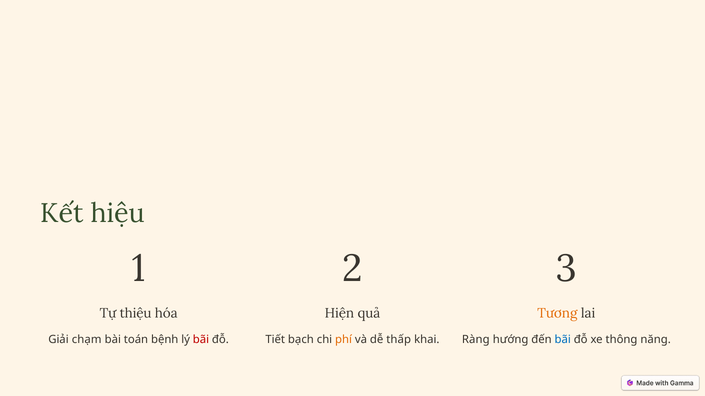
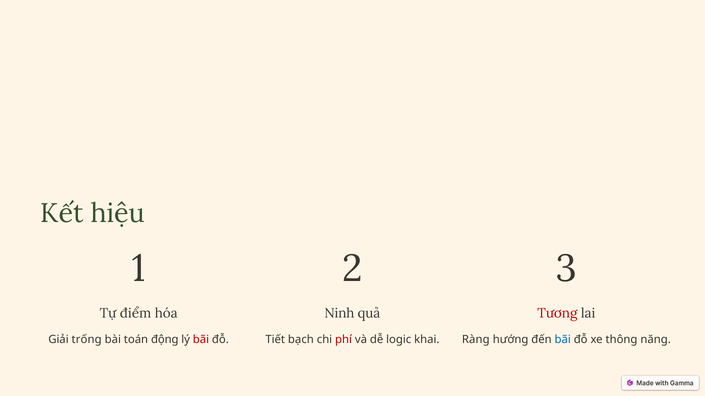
thiệu: thiệu -> điểm
Hiện: Hiện -> Ninh
Tương colour: orange -> red
chạm: chạm -> trống
bệnh: bệnh -> động
phí colour: orange -> red
thấp: thấp -> logic
